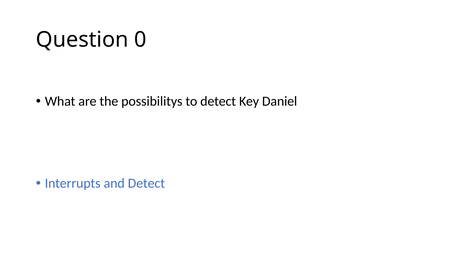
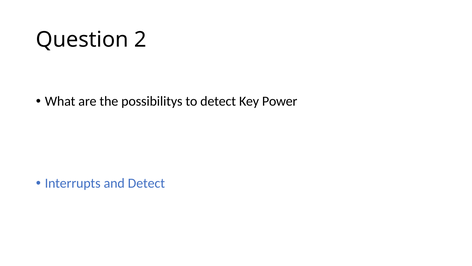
0: 0 -> 2
Daniel: Daniel -> Power
